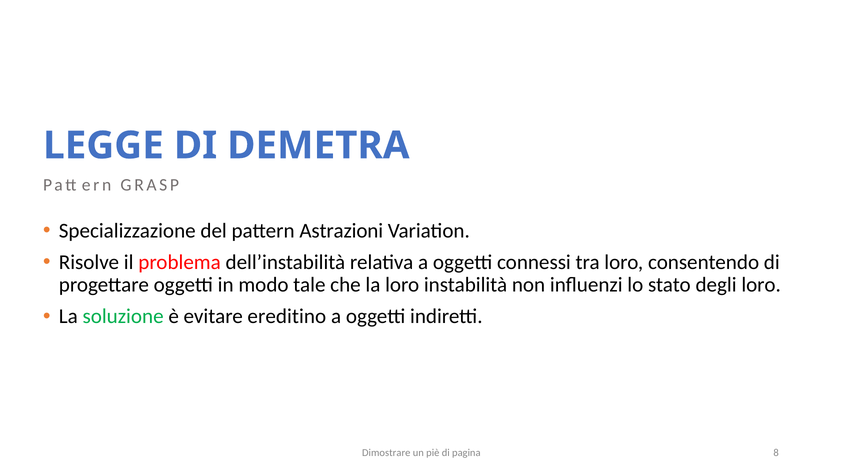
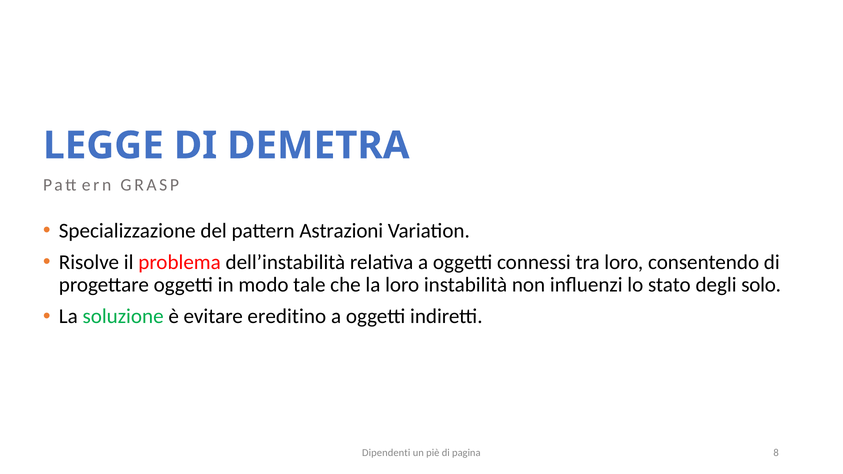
degli loro: loro -> solo
Dimostrare: Dimostrare -> Dipendenti
